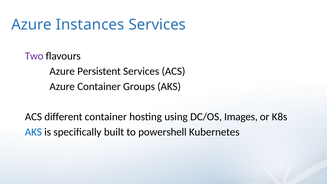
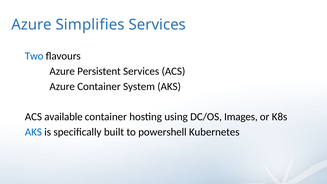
Instances: Instances -> Simplifies
Two colour: purple -> blue
Groups: Groups -> System
different: different -> available
